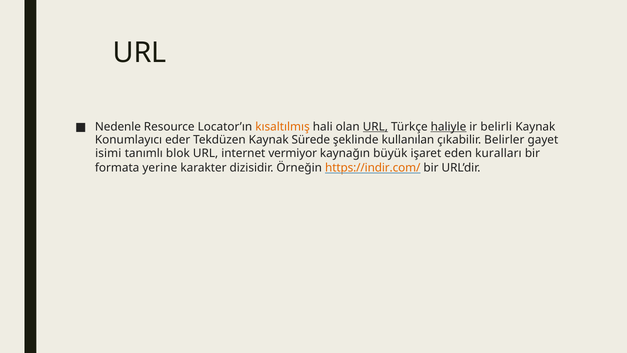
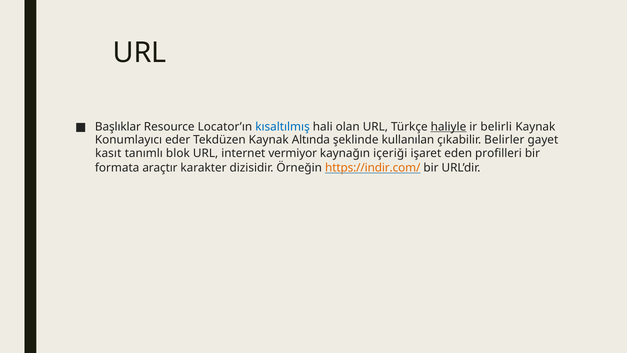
Nedenle: Nedenle -> Başlıklar
kısaltılmış colour: orange -> blue
URL at (375, 127) underline: present -> none
Sürede: Sürede -> Altında
isimi: isimi -> kasıt
büyük: büyük -> içeriği
kuralları: kuralları -> profilleri
yerine: yerine -> araçtır
